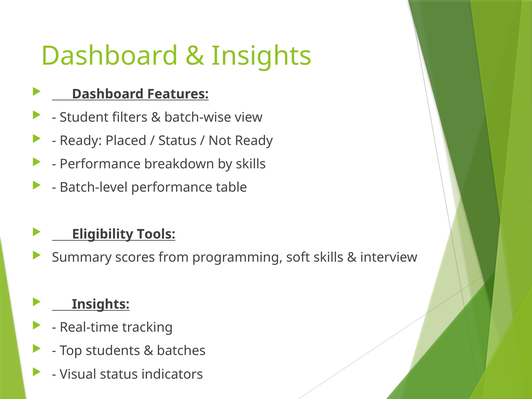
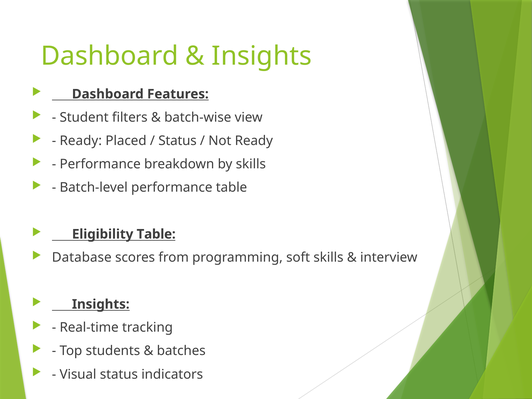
Eligibility Tools: Tools -> Table
Summary: Summary -> Database
